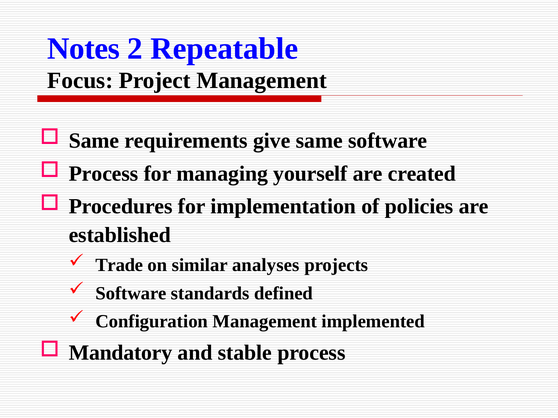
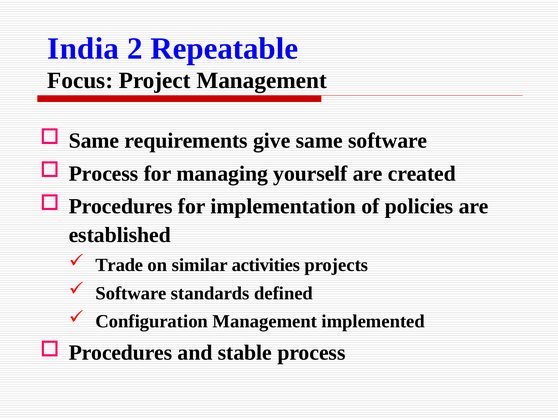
Notes: Notes -> India
analyses: analyses -> activities
Mandatory at (120, 353): Mandatory -> Procedures
